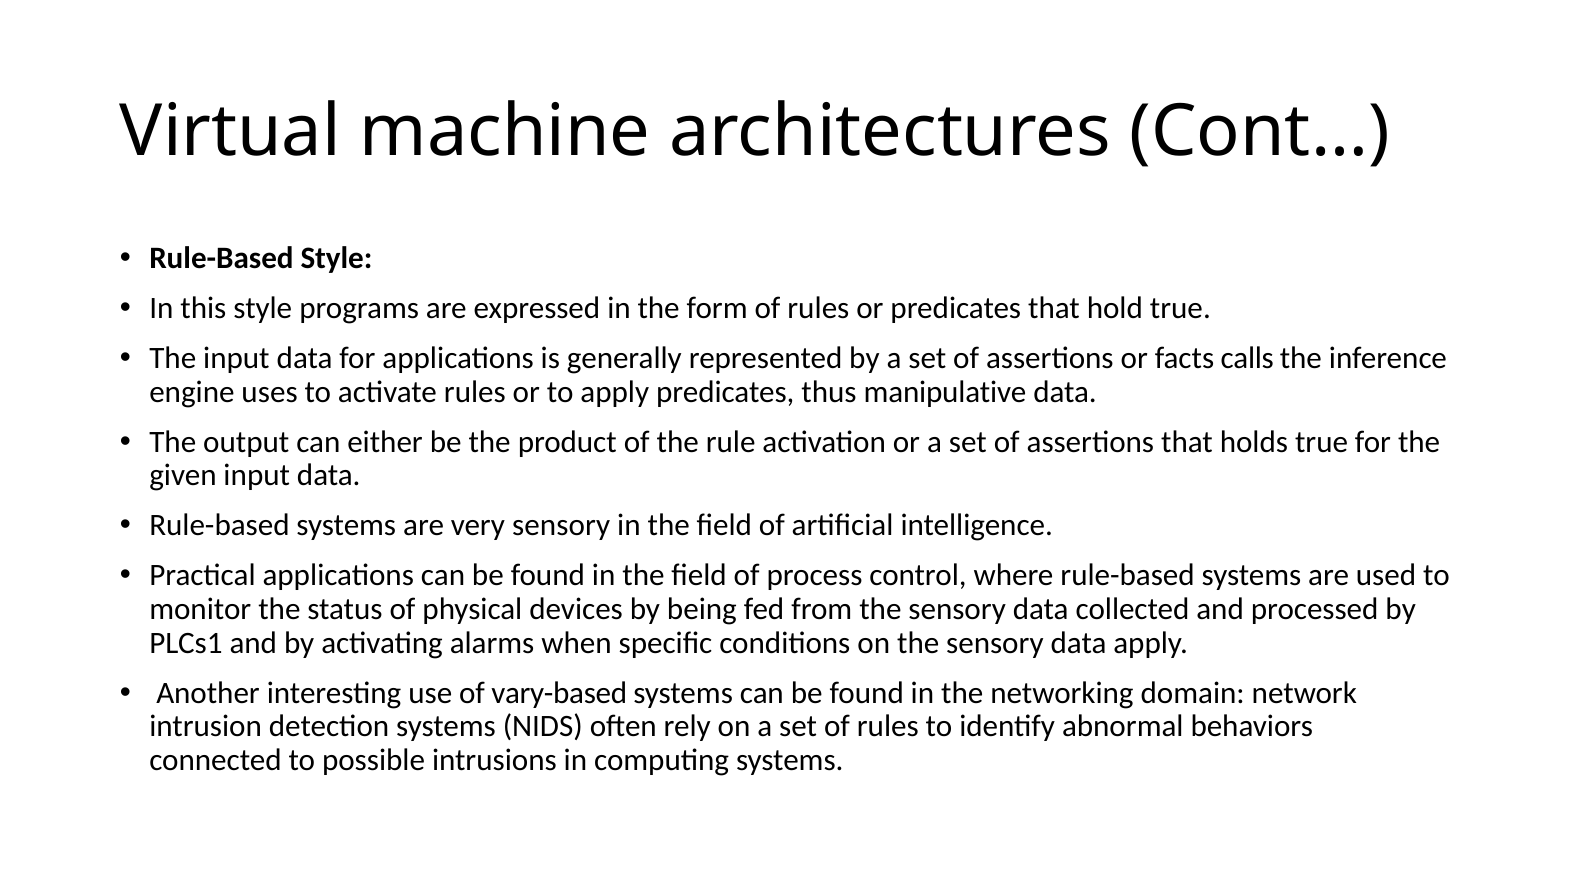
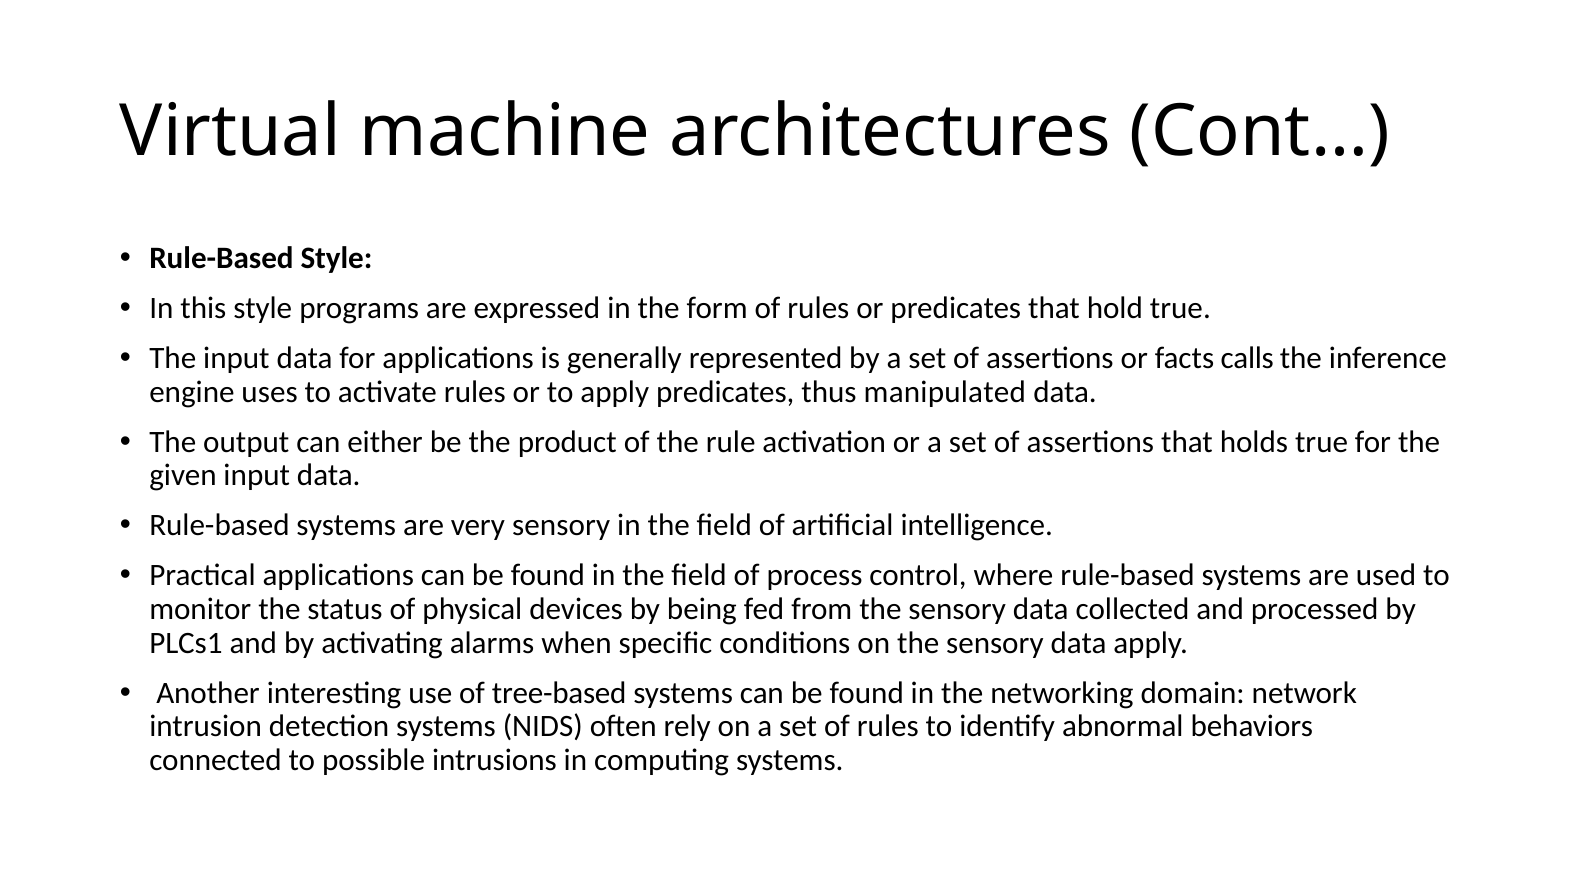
manipulative: manipulative -> manipulated
vary-based: vary-based -> tree-based
